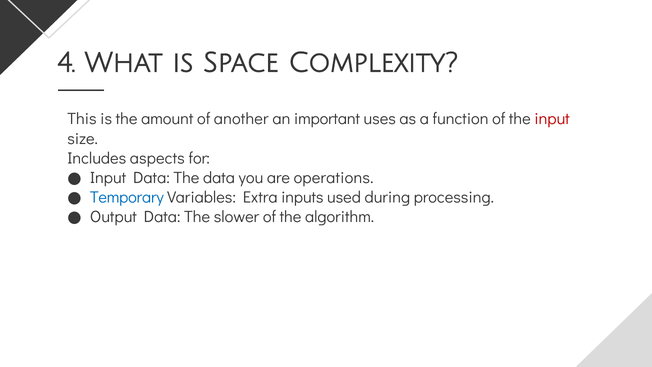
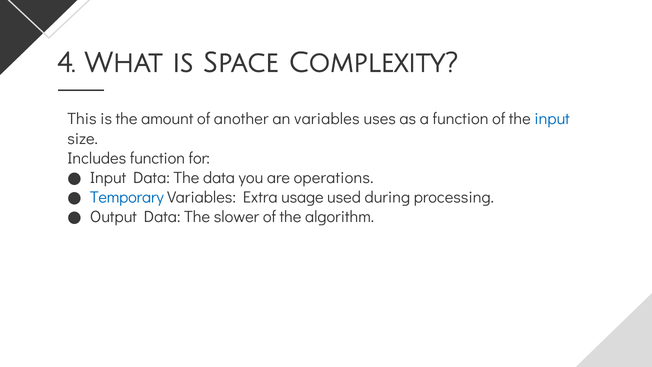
an important: important -> variables
input at (552, 119) colour: red -> blue
Includes aspects: aspects -> function
inputs: inputs -> usage
